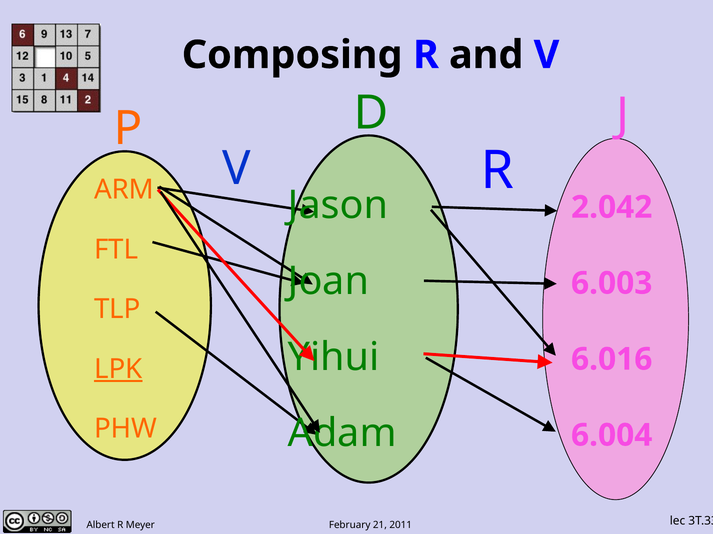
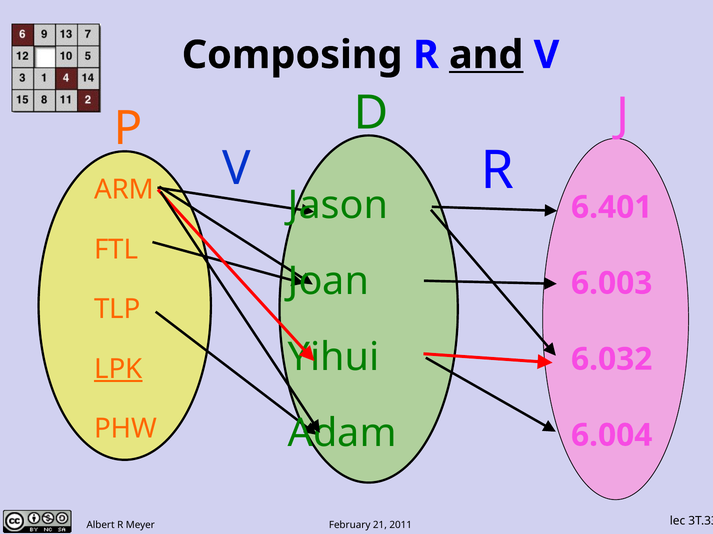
and underline: none -> present
2.042: 2.042 -> 6.401
6.016: 6.016 -> 6.032
